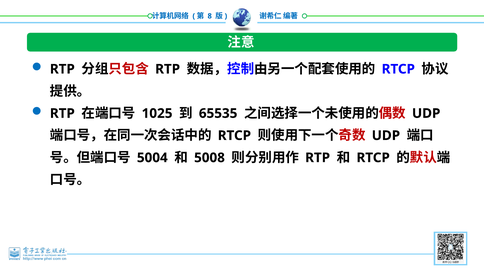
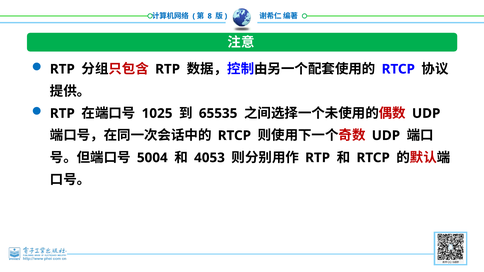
5008: 5008 -> 4053
